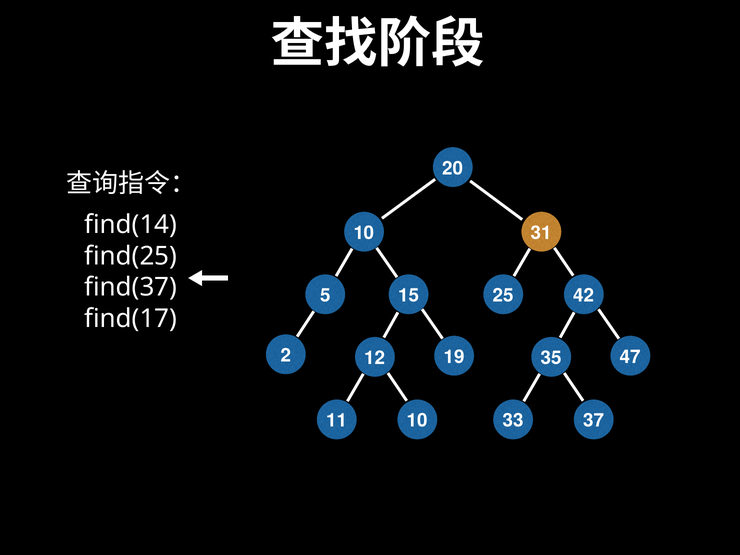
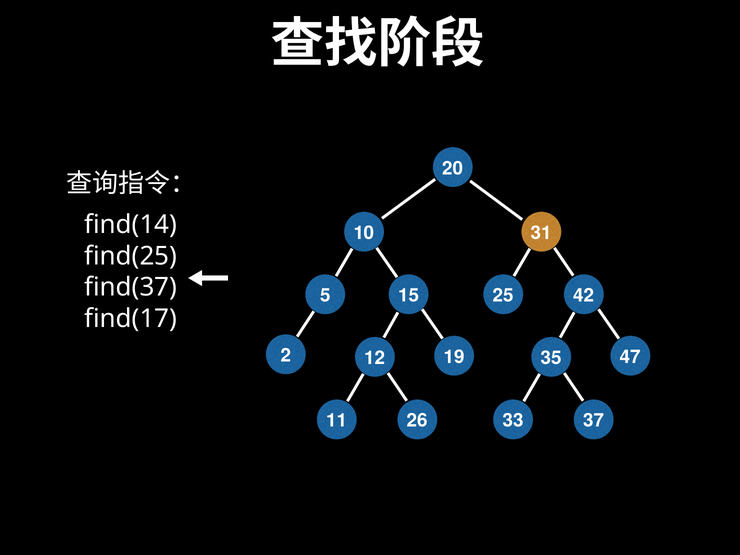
11 10: 10 -> 26
